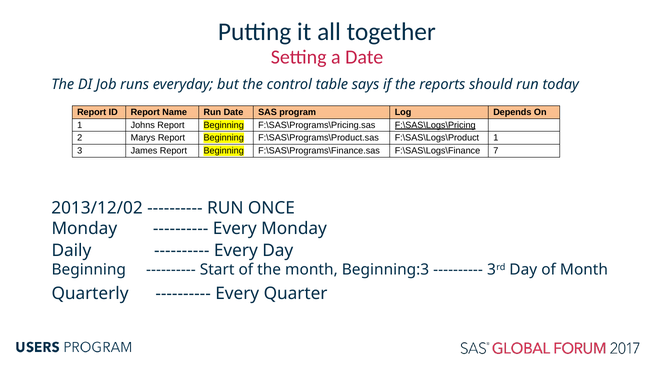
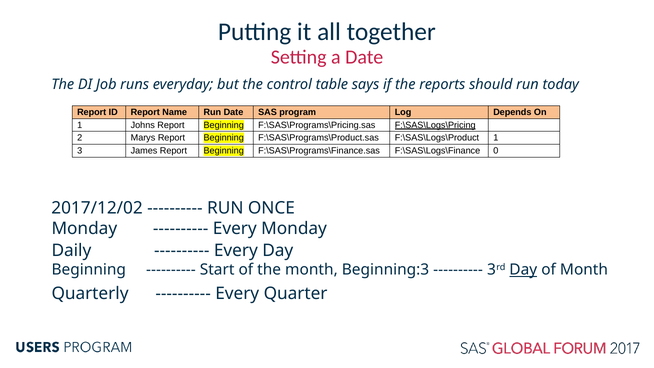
7: 7 -> 0
2013/12/02: 2013/12/02 -> 2017/12/02
Day at (523, 270) underline: none -> present
